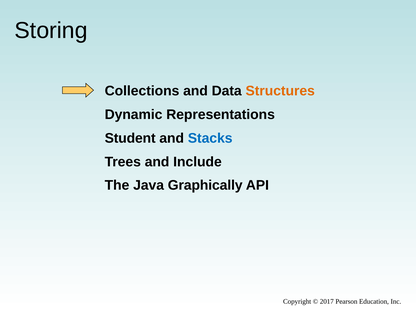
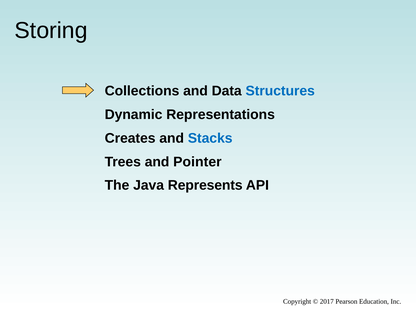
Structures colour: orange -> blue
Student: Student -> Creates
Include: Include -> Pointer
Graphically: Graphically -> Represents
